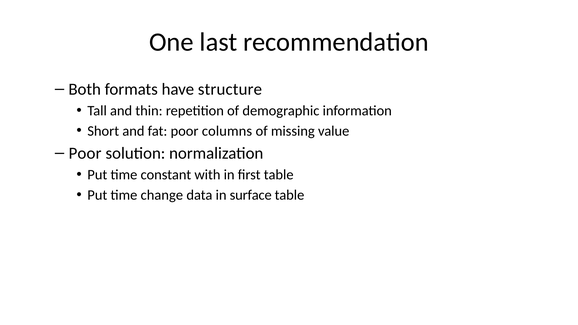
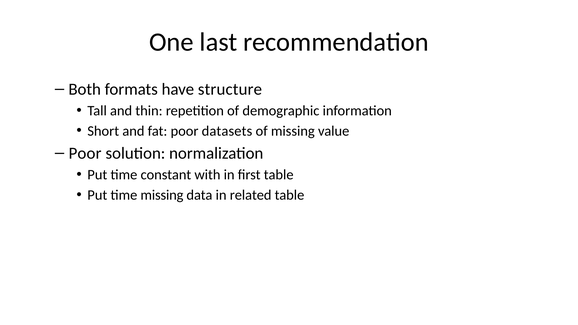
columns: columns -> datasets
time change: change -> missing
surface: surface -> related
